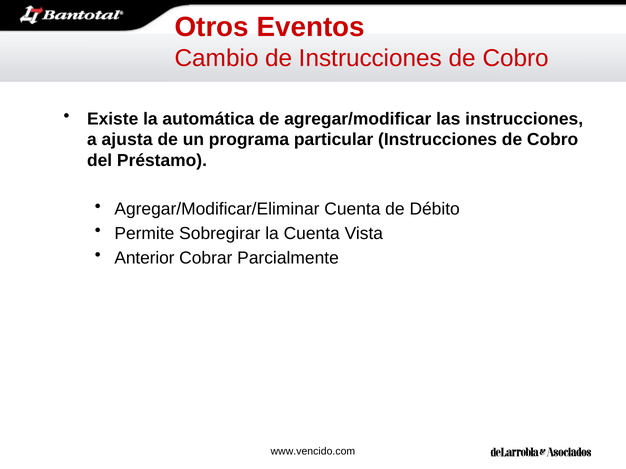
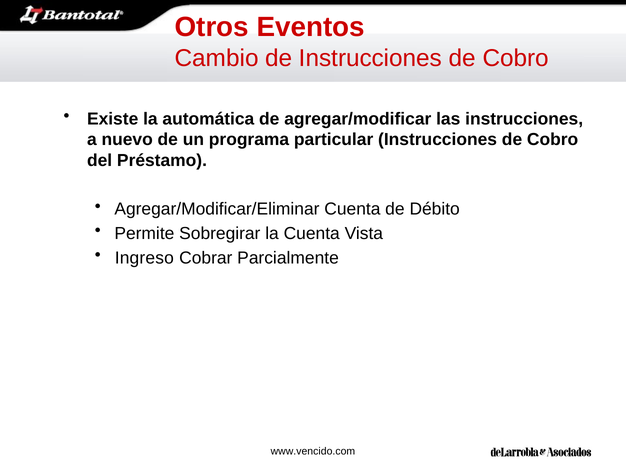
ajusta: ajusta -> nuevo
Anterior: Anterior -> Ingreso
